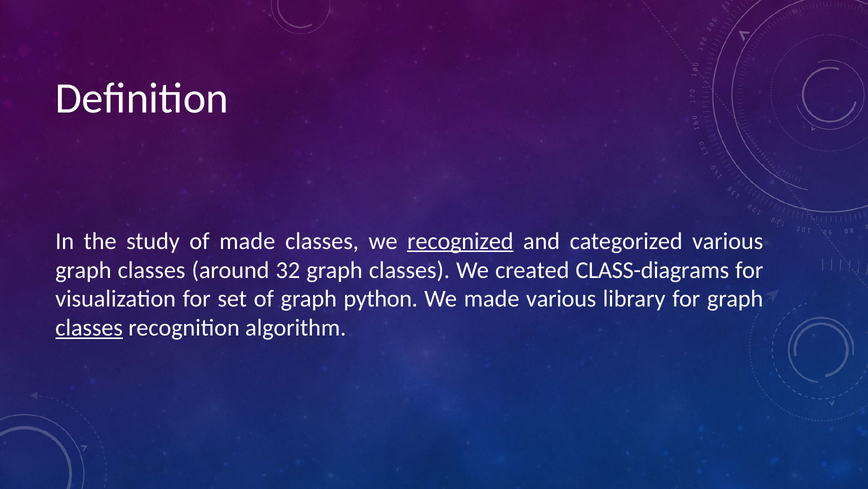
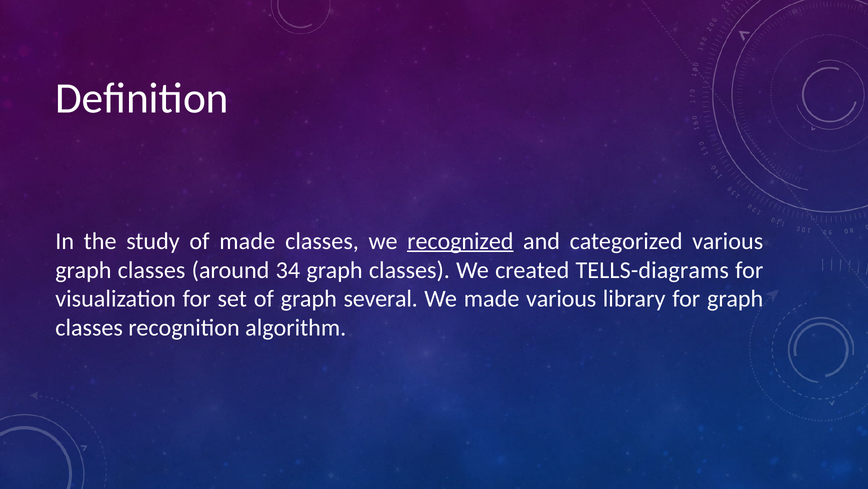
32: 32 -> 34
CLASS-diagrams: CLASS-diagrams -> TELLS-diagrams
python: python -> several
classes at (89, 328) underline: present -> none
